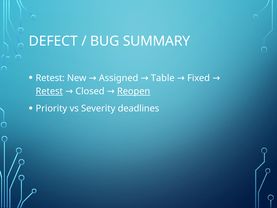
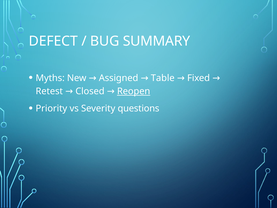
Retest at (50, 78): Retest -> Myths
Retest at (49, 91) underline: present -> none
deadlines: deadlines -> questions
